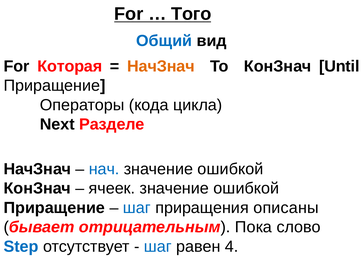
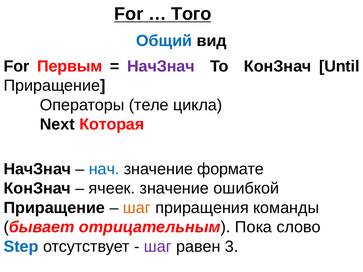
Которая: Которая -> Первым
НачЗнач at (161, 66) colour: orange -> purple
кода: кода -> теле
Разделе: Разделе -> Которая
ошибкой at (230, 169): ошибкой -> формате
шаг at (137, 208) colour: blue -> orange
описаны: описаны -> команды
шаг at (158, 247) colour: blue -> purple
4: 4 -> 3
